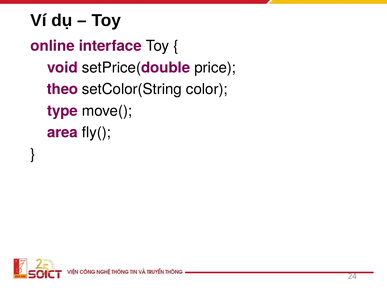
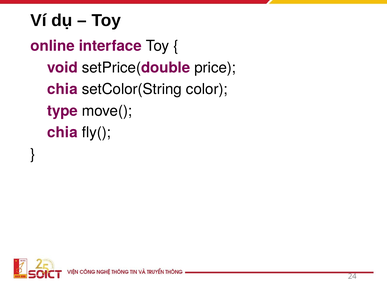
theo at (63, 89): theo -> chia
area at (63, 133): area -> chia
